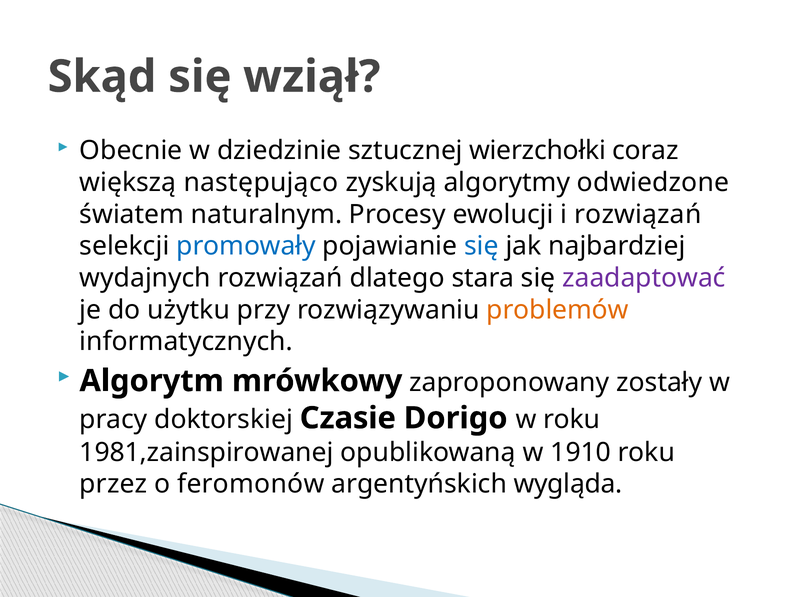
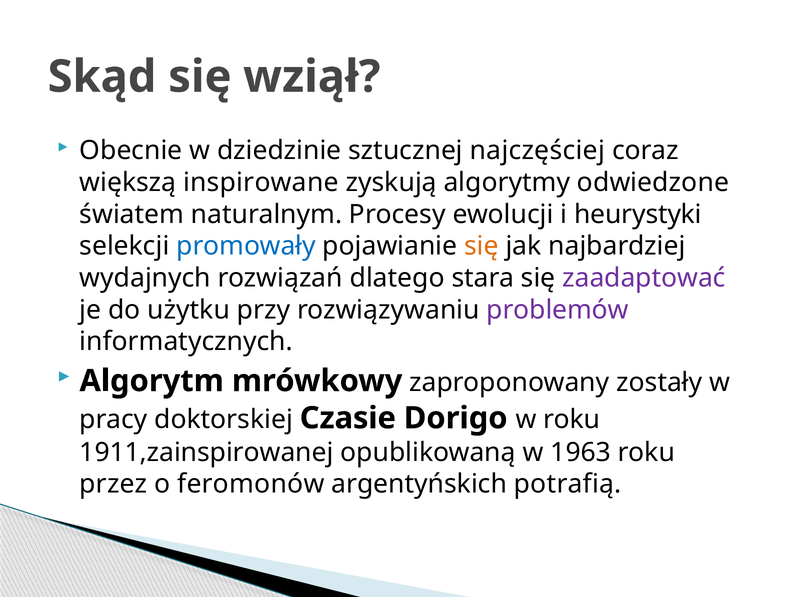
wierzchołki: wierzchołki -> najczęściej
następująco: następująco -> inspirowane
i rozwiązań: rozwiązań -> heurystyki
się at (481, 246) colour: blue -> orange
problemów colour: orange -> purple
1981,zainspirowanej: 1981,zainspirowanej -> 1911,zainspirowanej
1910: 1910 -> 1963
wygląda: wygląda -> potrafią
